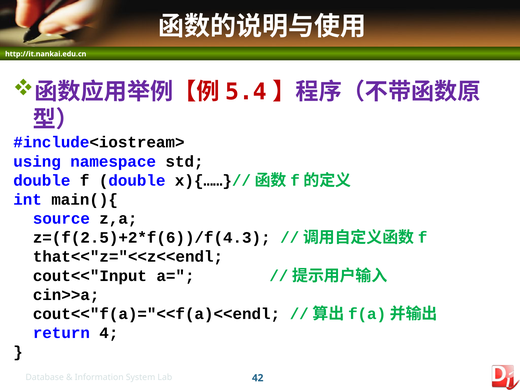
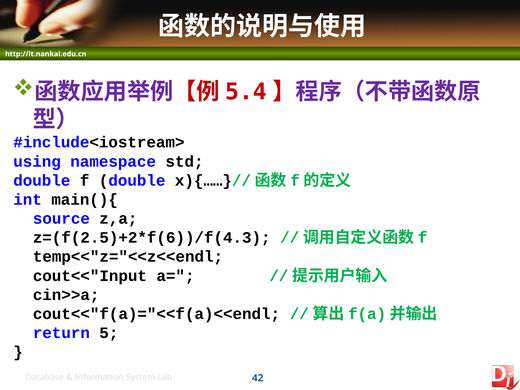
that<<"z="<<z<<endl: that<<"z="<<z<<endl -> temp<<"z="<<z<<endl
4: 4 -> 5
